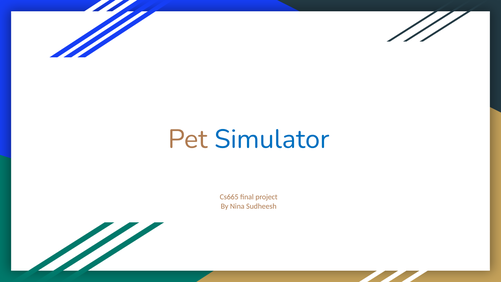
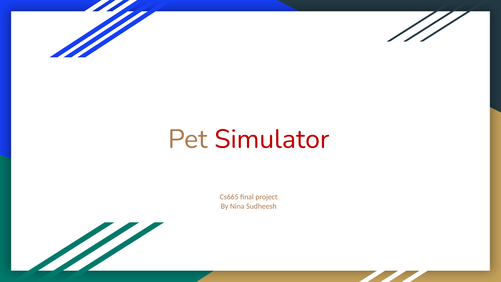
Simulator colour: blue -> red
